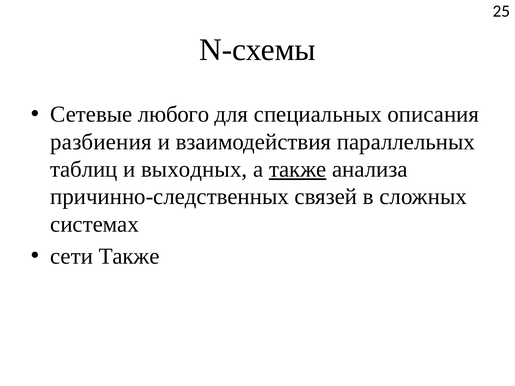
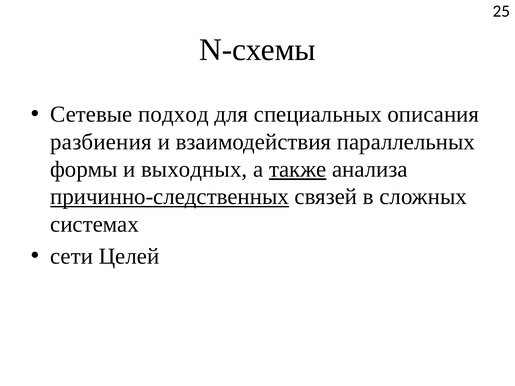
любого: любого -> подход
таблиц: таблиц -> формы
причинно-следственных underline: none -> present
сети Также: Также -> Целей
